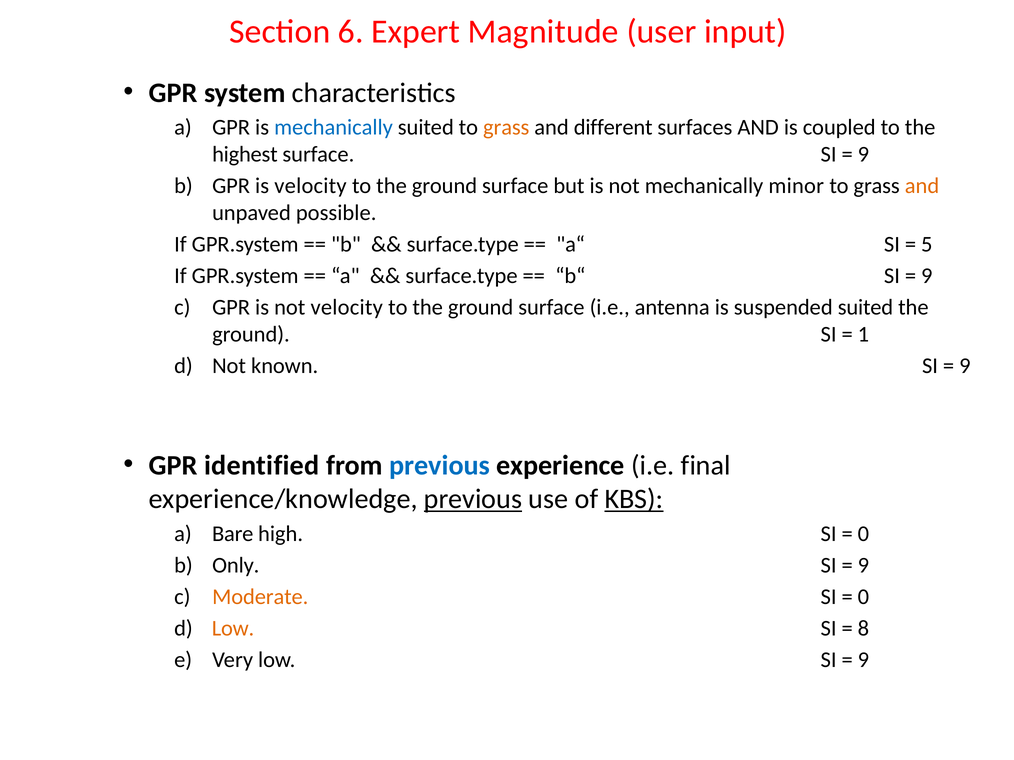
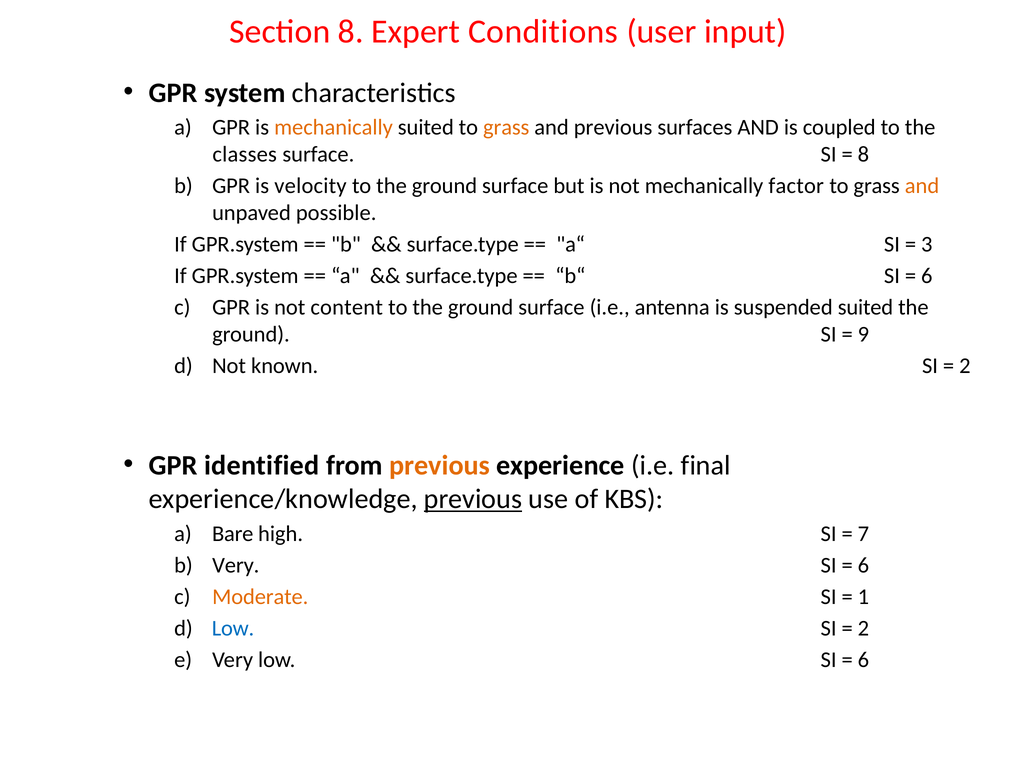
Section 6: 6 -> 8
Magnitude: Magnitude -> Conditions
mechanically at (334, 127) colour: blue -> orange
and different: different -> previous
highest: highest -> classes
9 at (863, 154): 9 -> 8
minor: minor -> factor
5: 5 -> 3
9 at (927, 276): 9 -> 6
not velocity: velocity -> content
1: 1 -> 9
9 at (965, 366): 9 -> 2
previous at (440, 466) colour: blue -> orange
KBS underline: present -> none
0 at (863, 534): 0 -> 7
b Only: Only -> Very
9 at (863, 565): 9 -> 6
0 at (863, 597): 0 -> 1
Low at (233, 629) colour: orange -> blue
8 at (863, 629): 8 -> 2
9 at (863, 660): 9 -> 6
